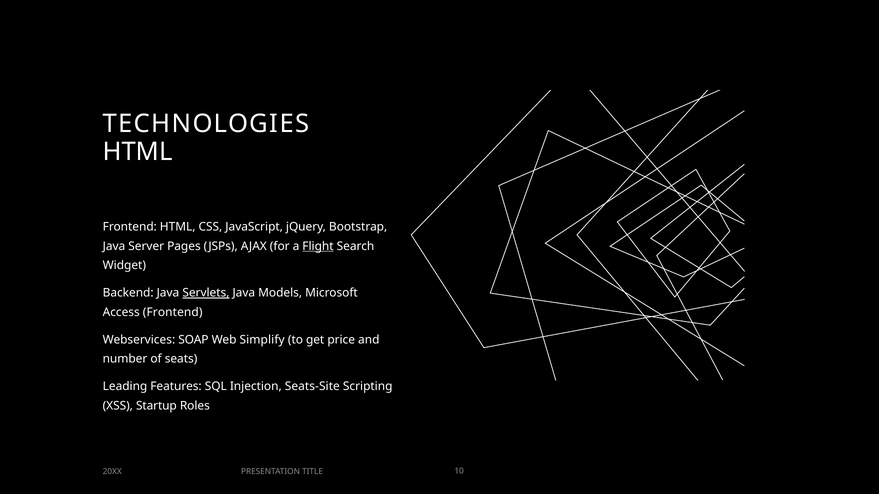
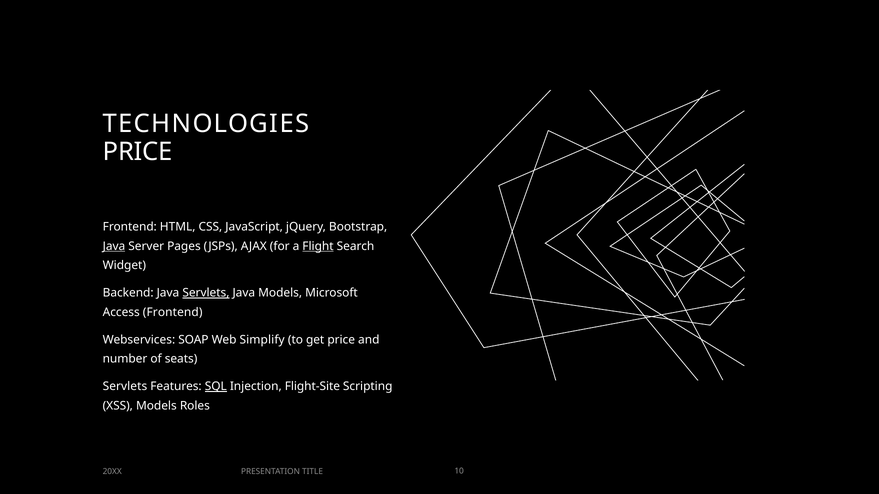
HTML at (138, 152): HTML -> PRICE
Java at (114, 246) underline: none -> present
Leading at (125, 387): Leading -> Servlets
SQL underline: none -> present
Seats-Site: Seats-Site -> Flight-Site
XSS Startup: Startup -> Models
